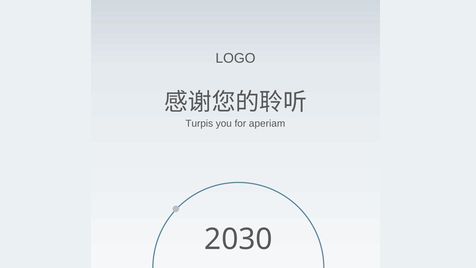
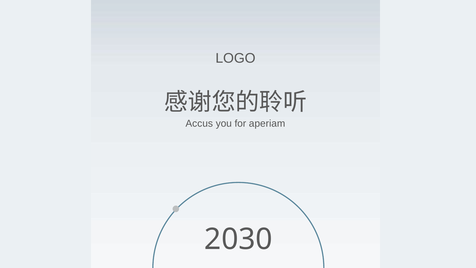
Turpis: Turpis -> Accus
